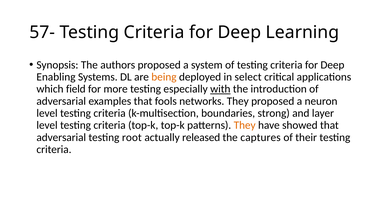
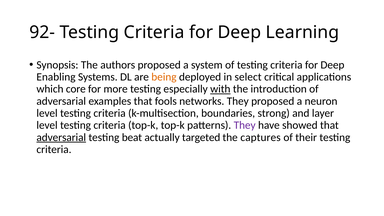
57-: 57- -> 92-
field: field -> core
They at (245, 125) colour: orange -> purple
adversarial at (61, 137) underline: none -> present
root: root -> beat
released: released -> targeted
